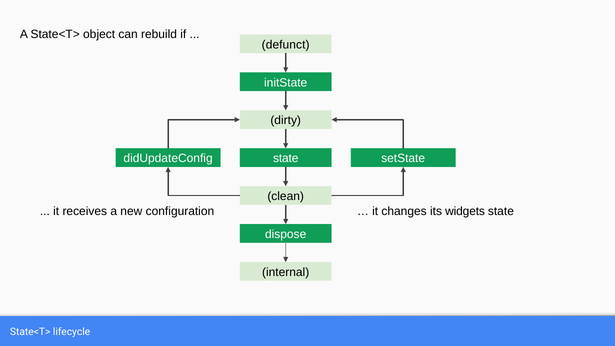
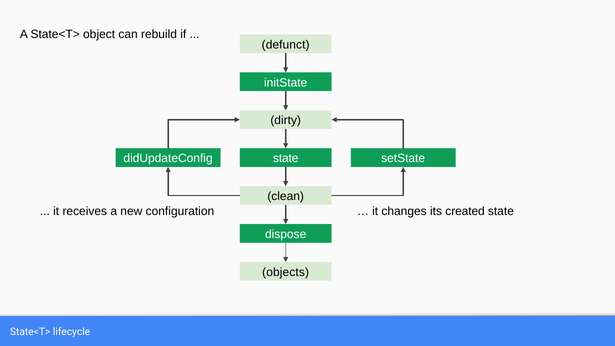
widgets: widgets -> created
internal: internal -> objects
